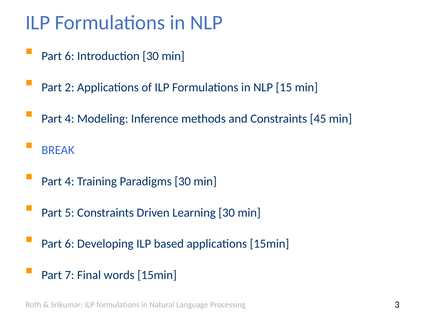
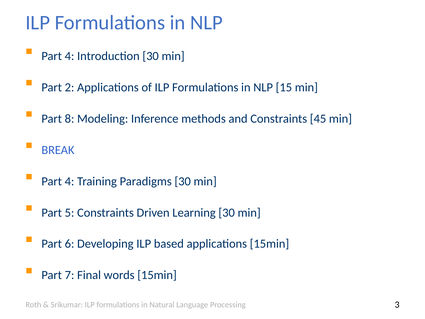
6 at (70, 56): 6 -> 4
4 at (70, 119): 4 -> 8
